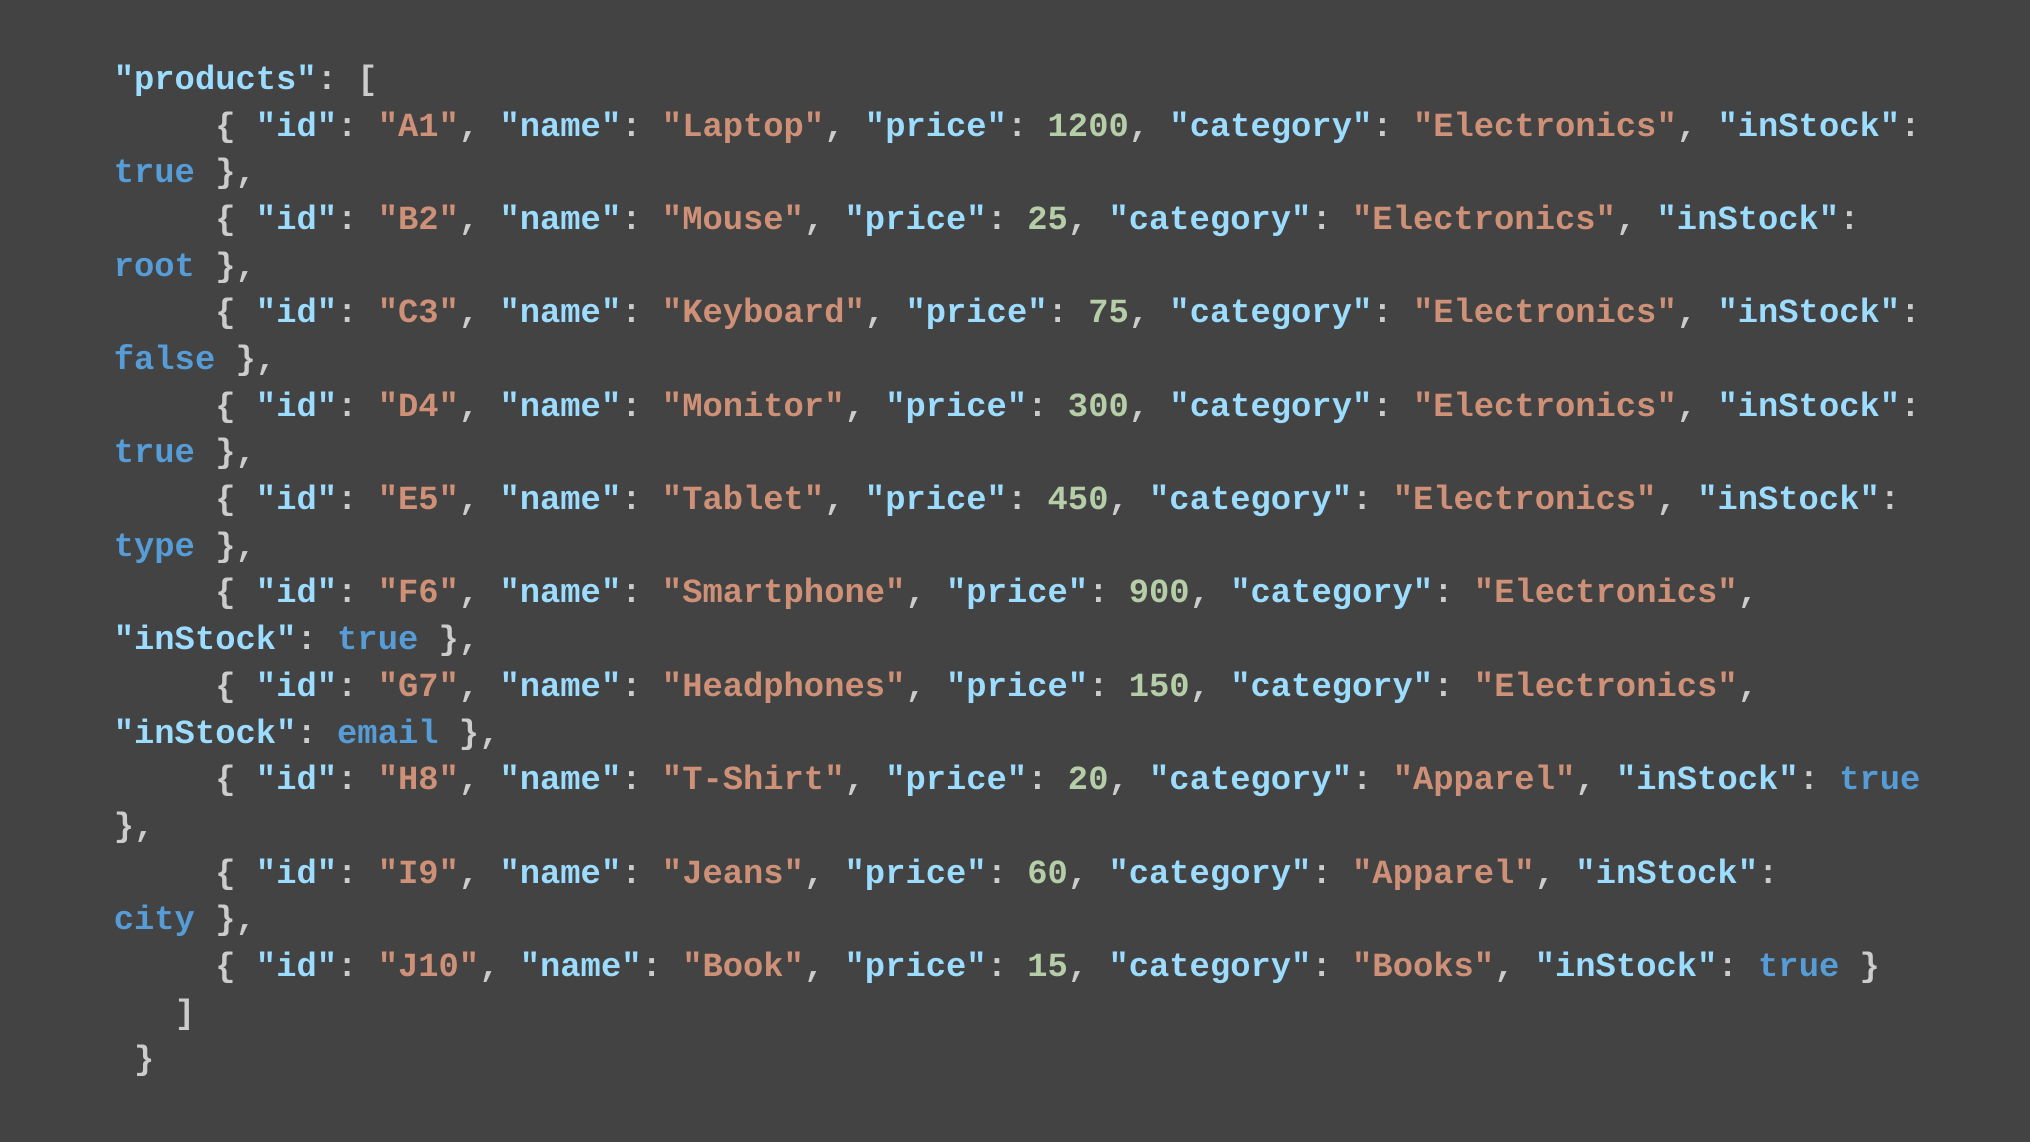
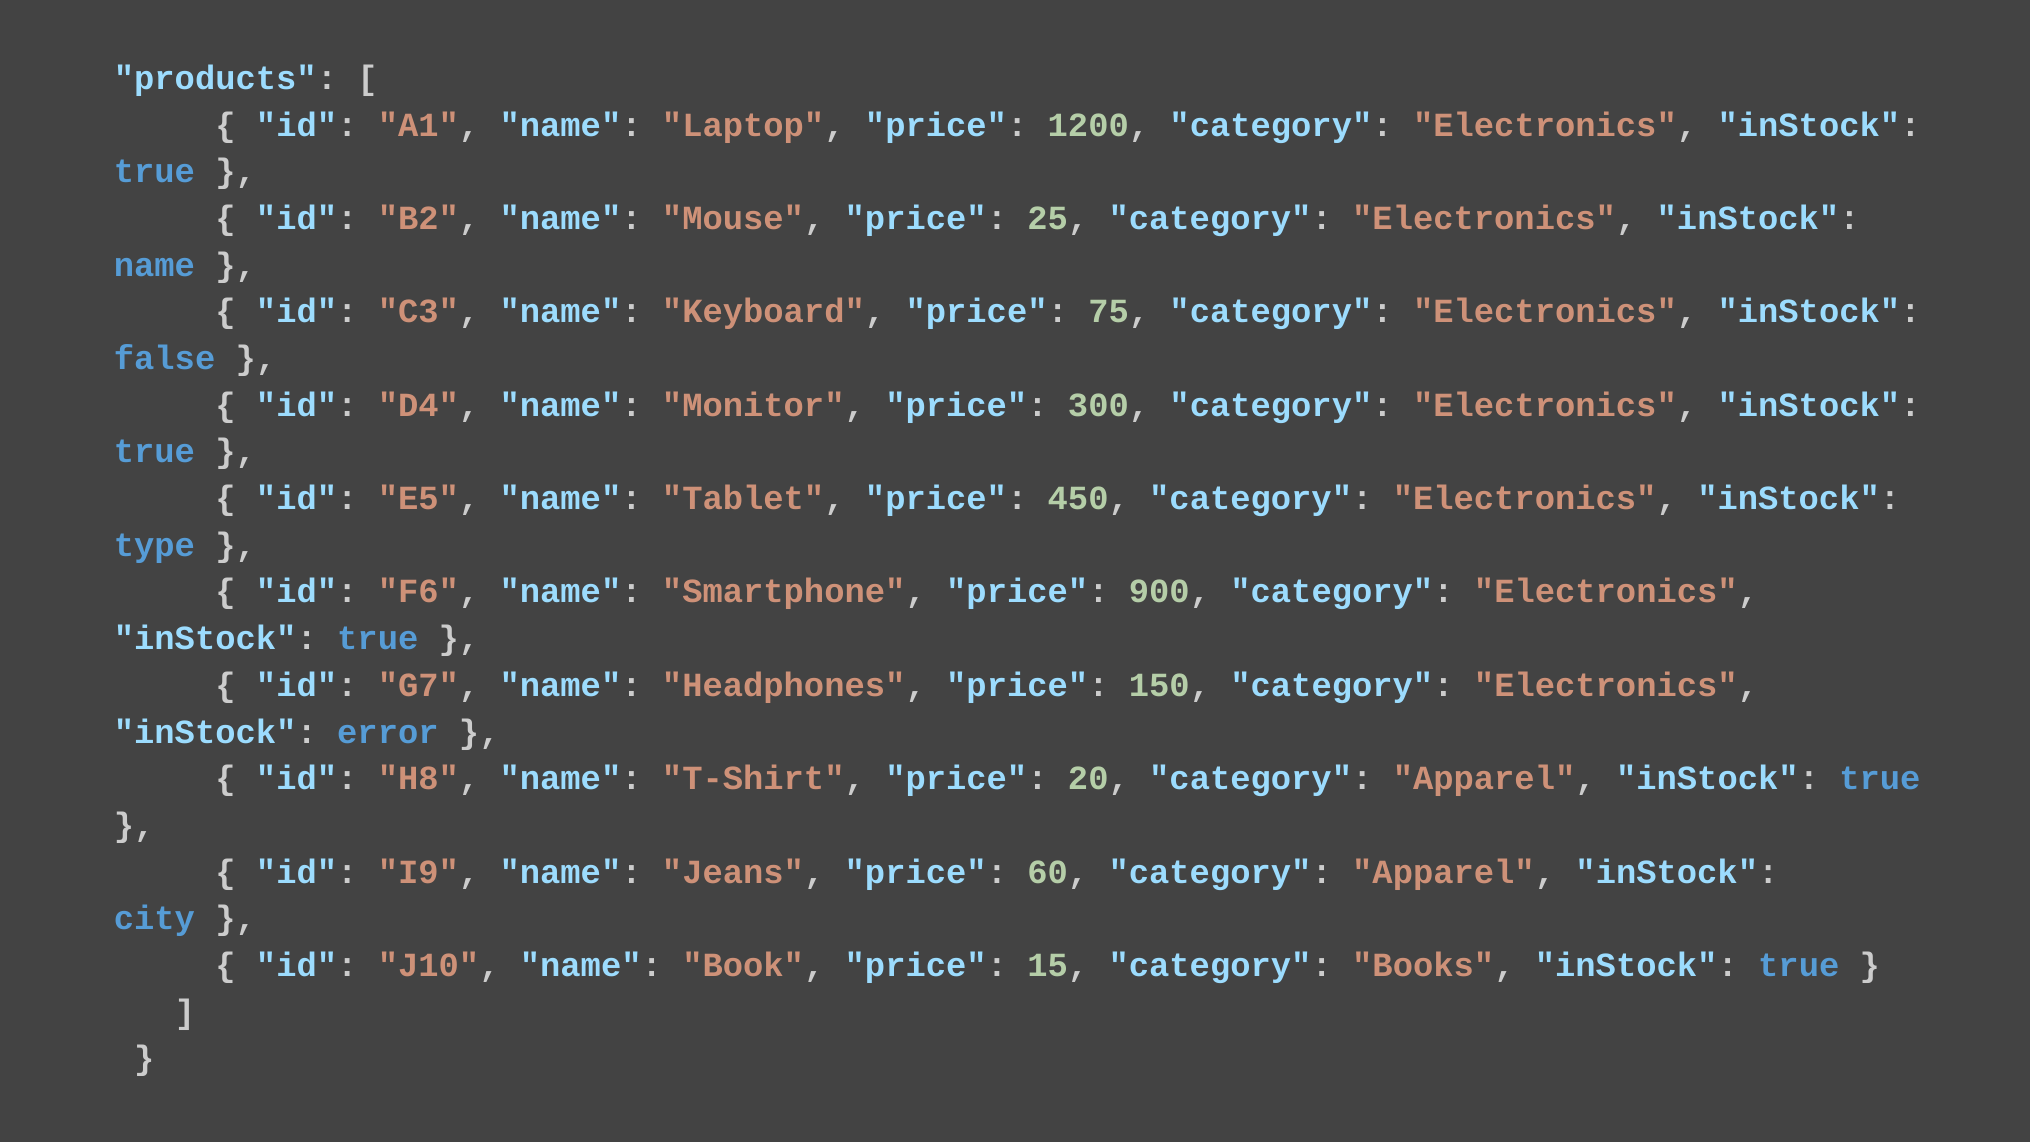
root at (154, 265): root -> name
email: email -> error
